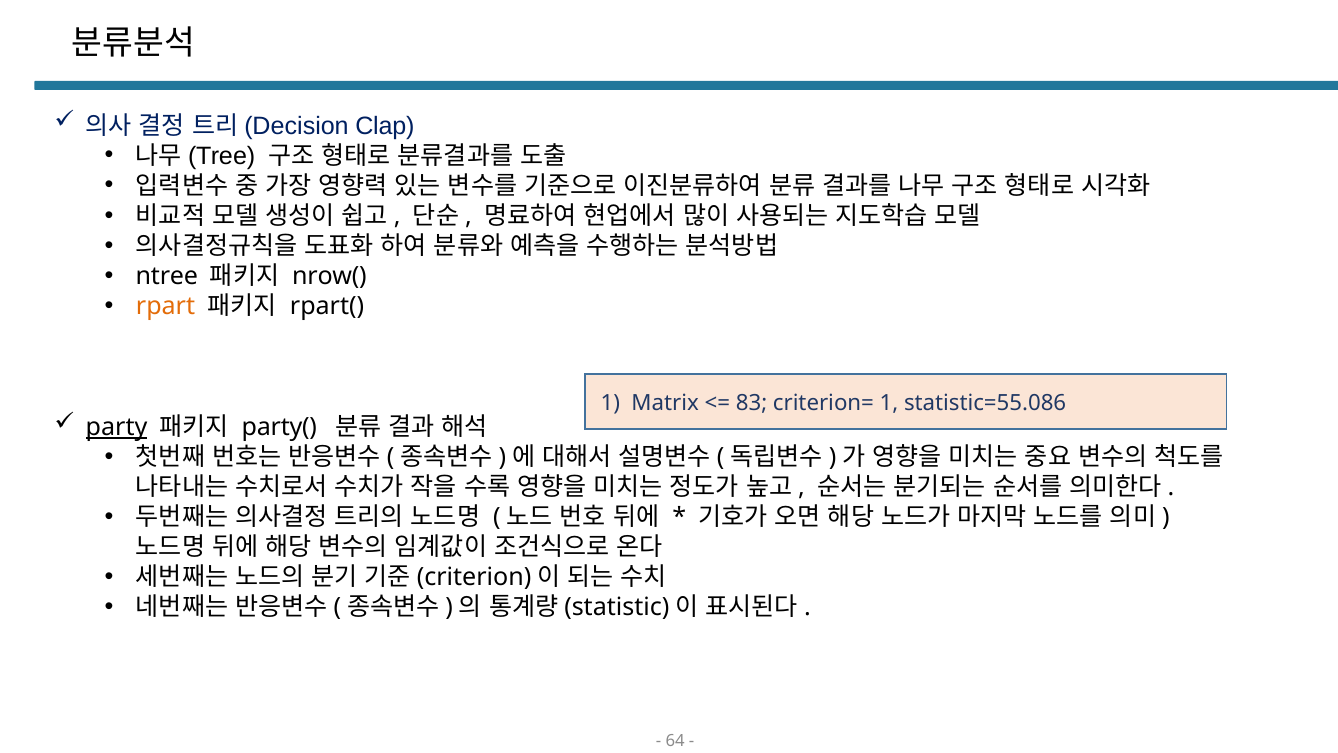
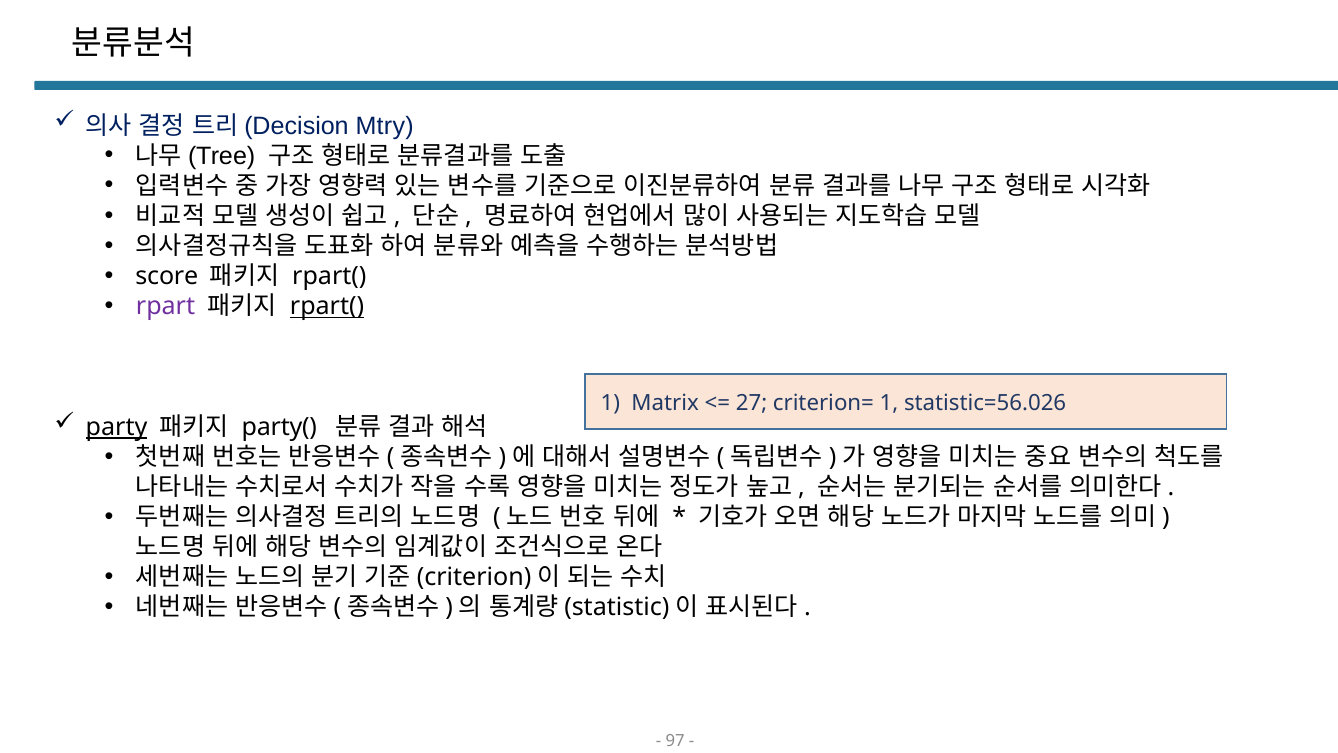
Clap: Clap -> Mtry
ntree: ntree -> score
nrow( at (329, 276): nrow( -> rpart(
rpart colour: orange -> purple
rpart( at (327, 306) underline: none -> present
83: 83 -> 27
statistic=55.086: statistic=55.086 -> statistic=56.026
64: 64 -> 97
